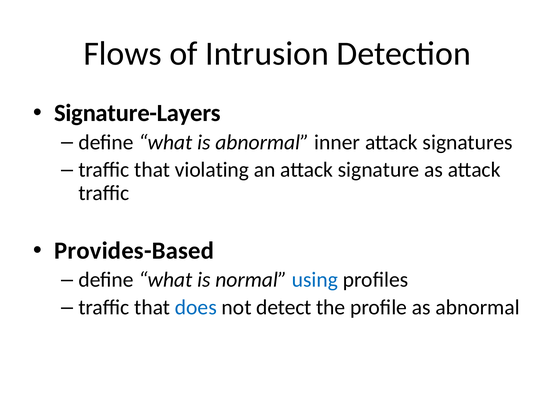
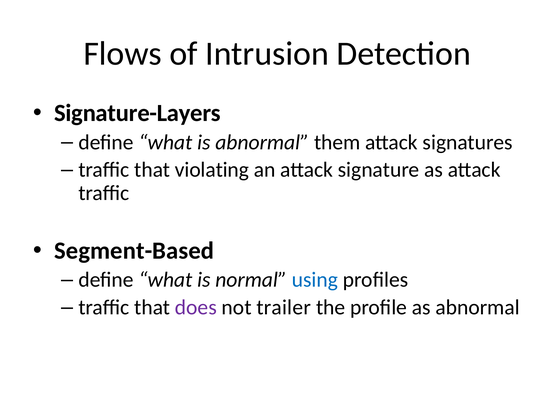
inner: inner -> them
Provides-Based: Provides-Based -> Segment-Based
does colour: blue -> purple
detect: detect -> trailer
